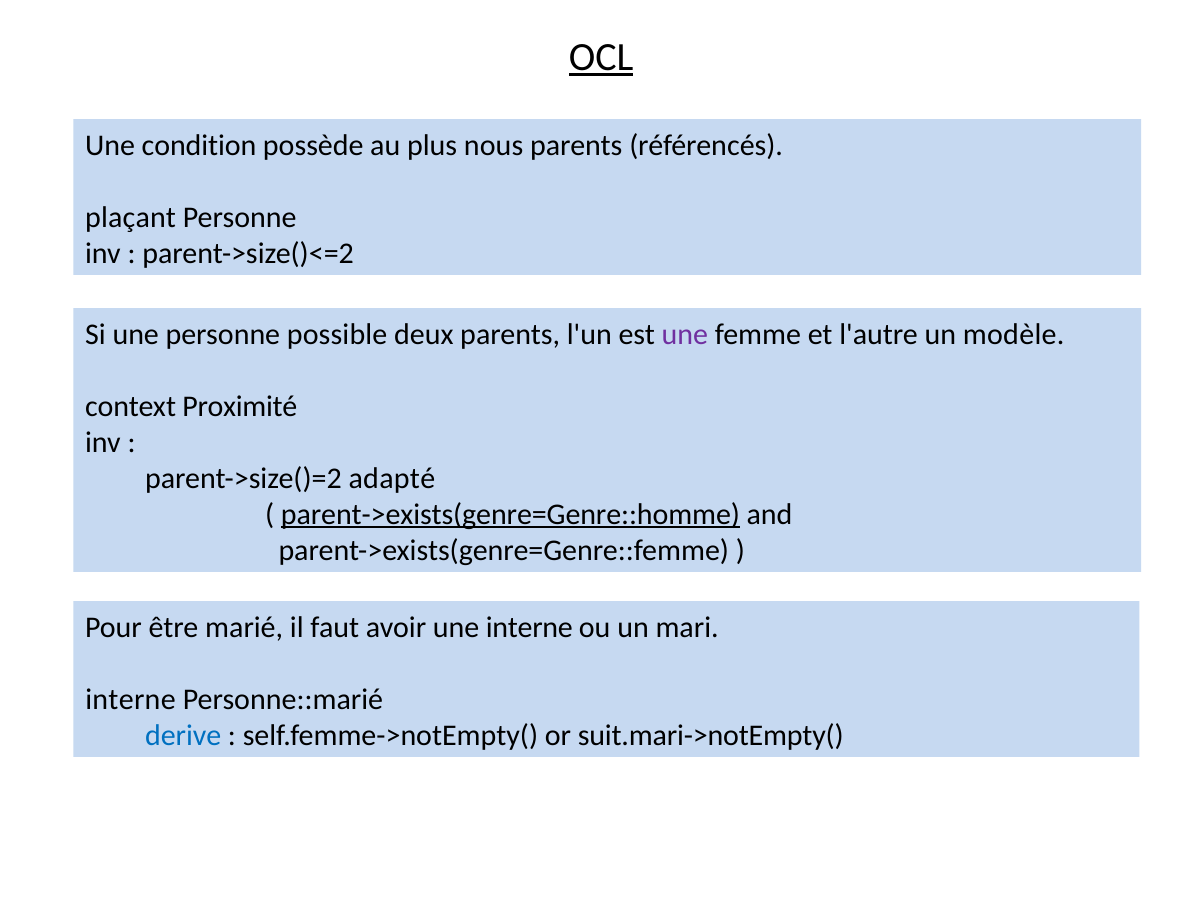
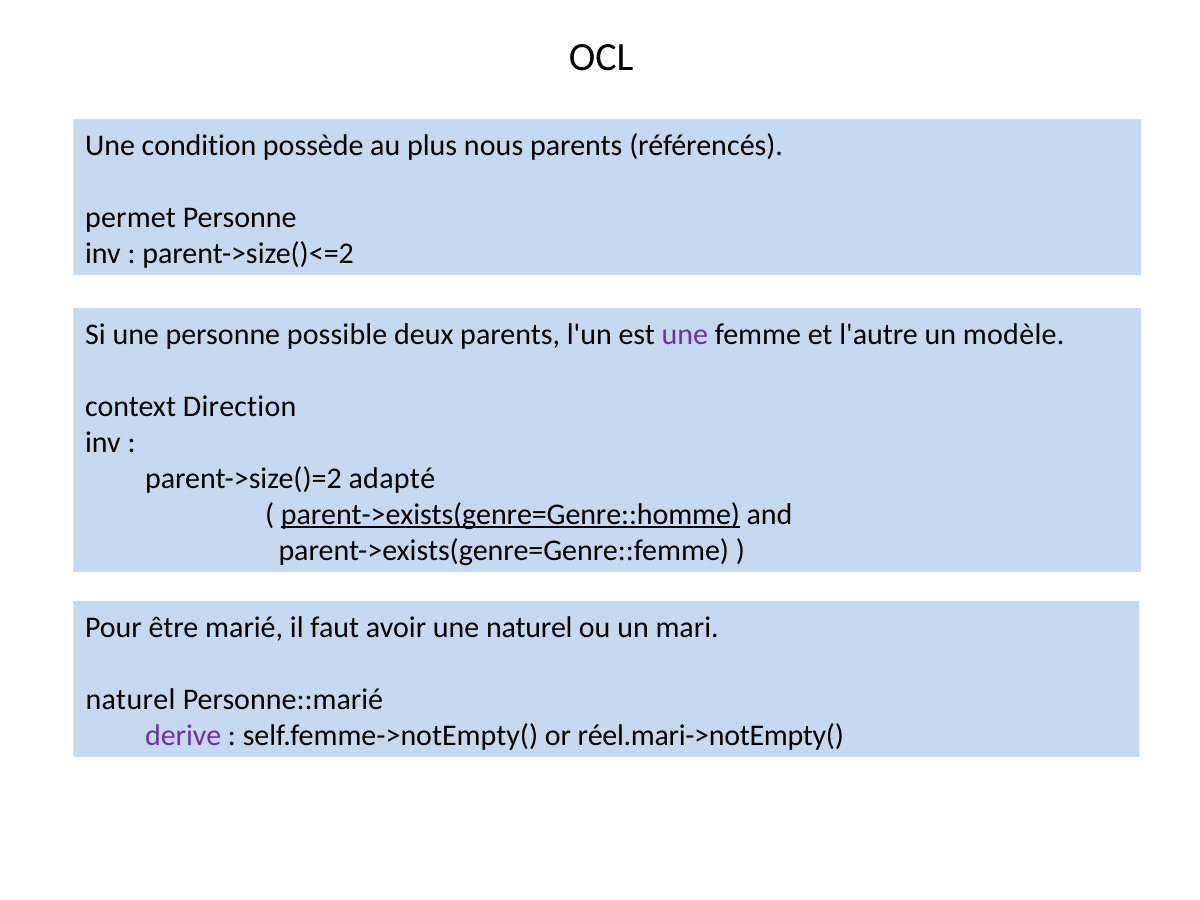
OCL underline: present -> none
plaçant: plaçant -> permet
Proximité: Proximité -> Direction
une interne: interne -> naturel
interne at (130, 699): interne -> naturel
derive colour: blue -> purple
suit.mari->notEmpty(: suit.mari->notEmpty( -> réel.mari->notEmpty(
